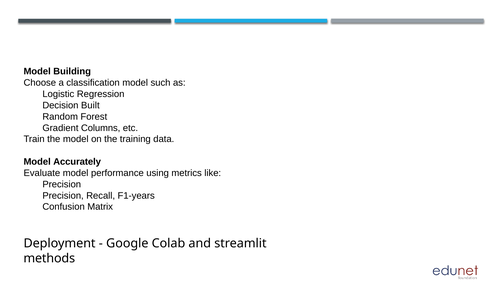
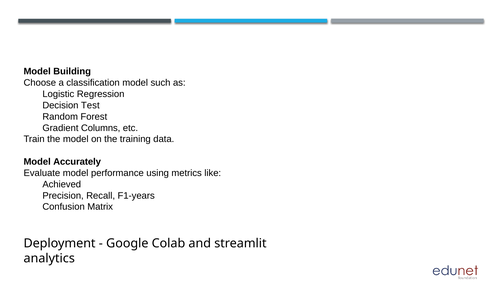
Built: Built -> Test
Precision at (62, 185): Precision -> Achieved
methods: methods -> analytics
